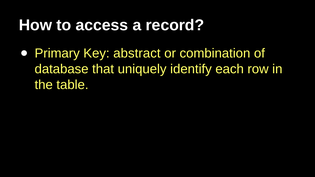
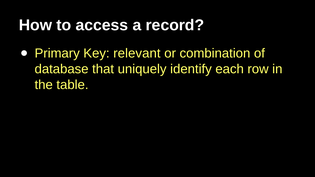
abstract: abstract -> relevant
